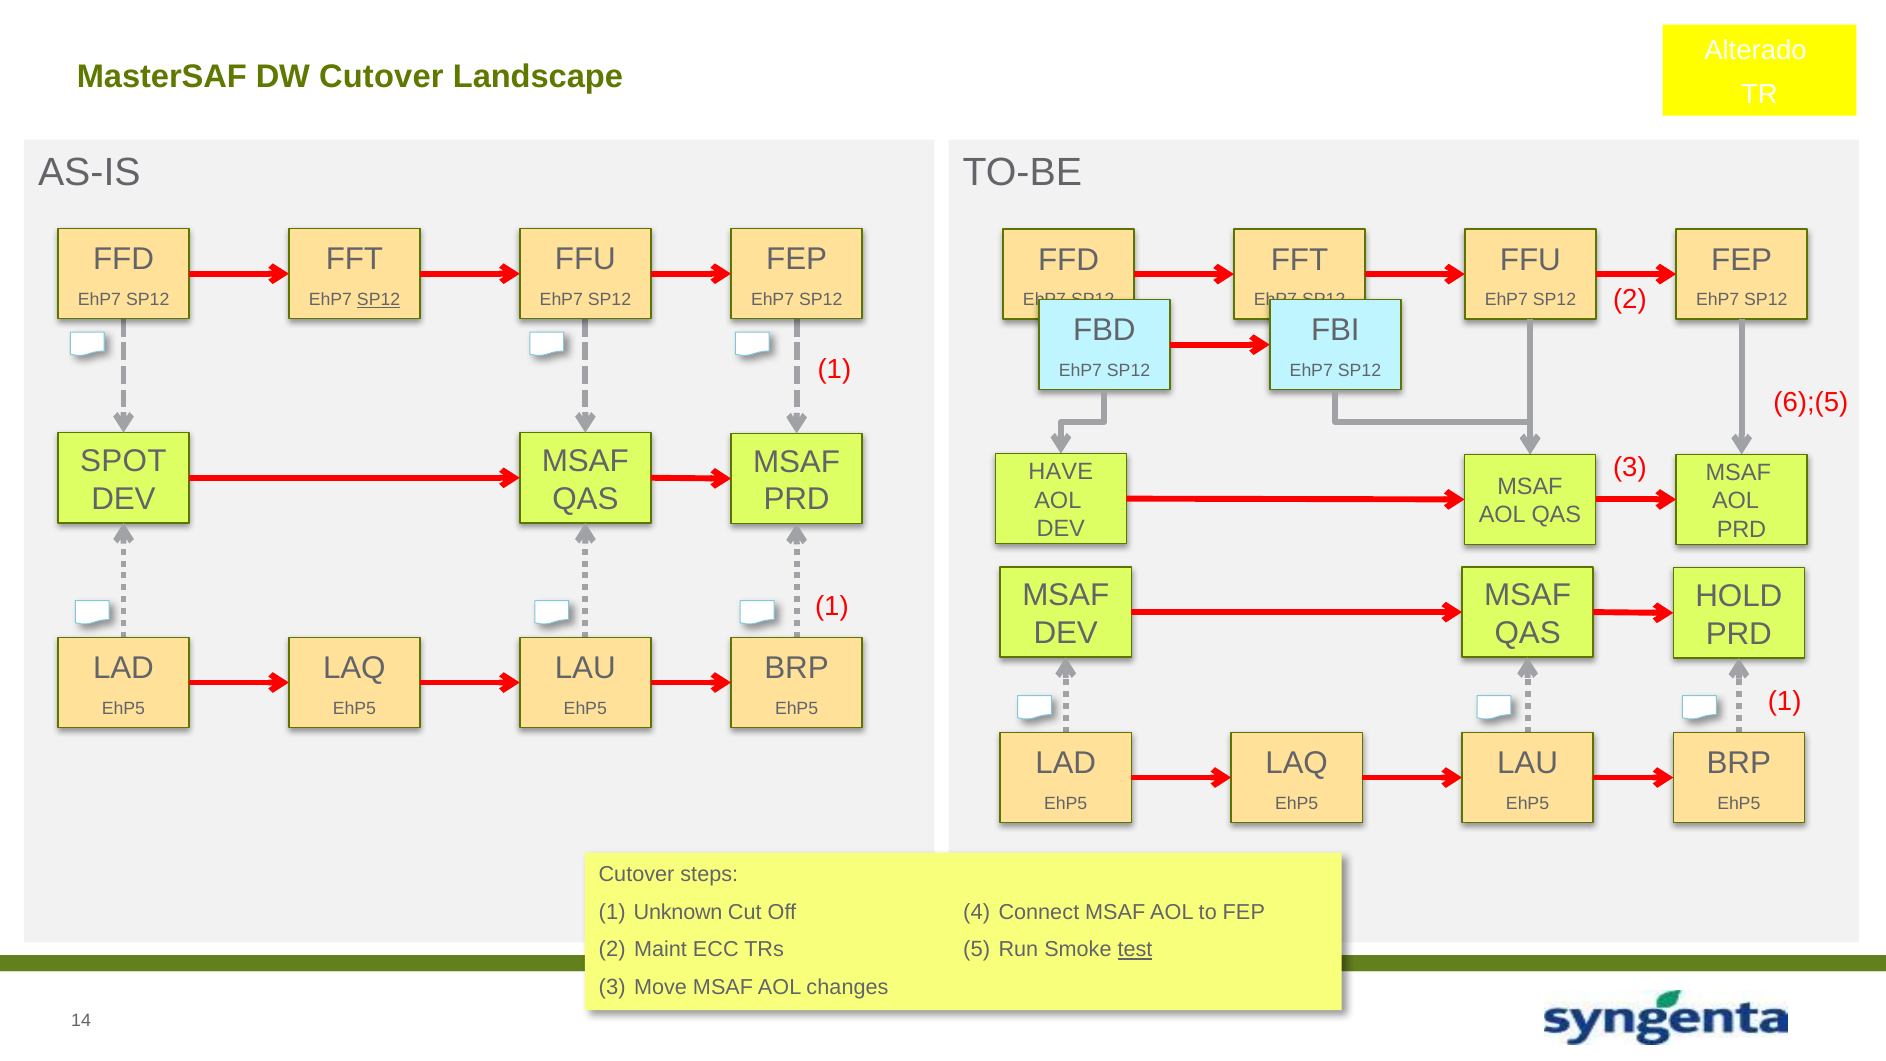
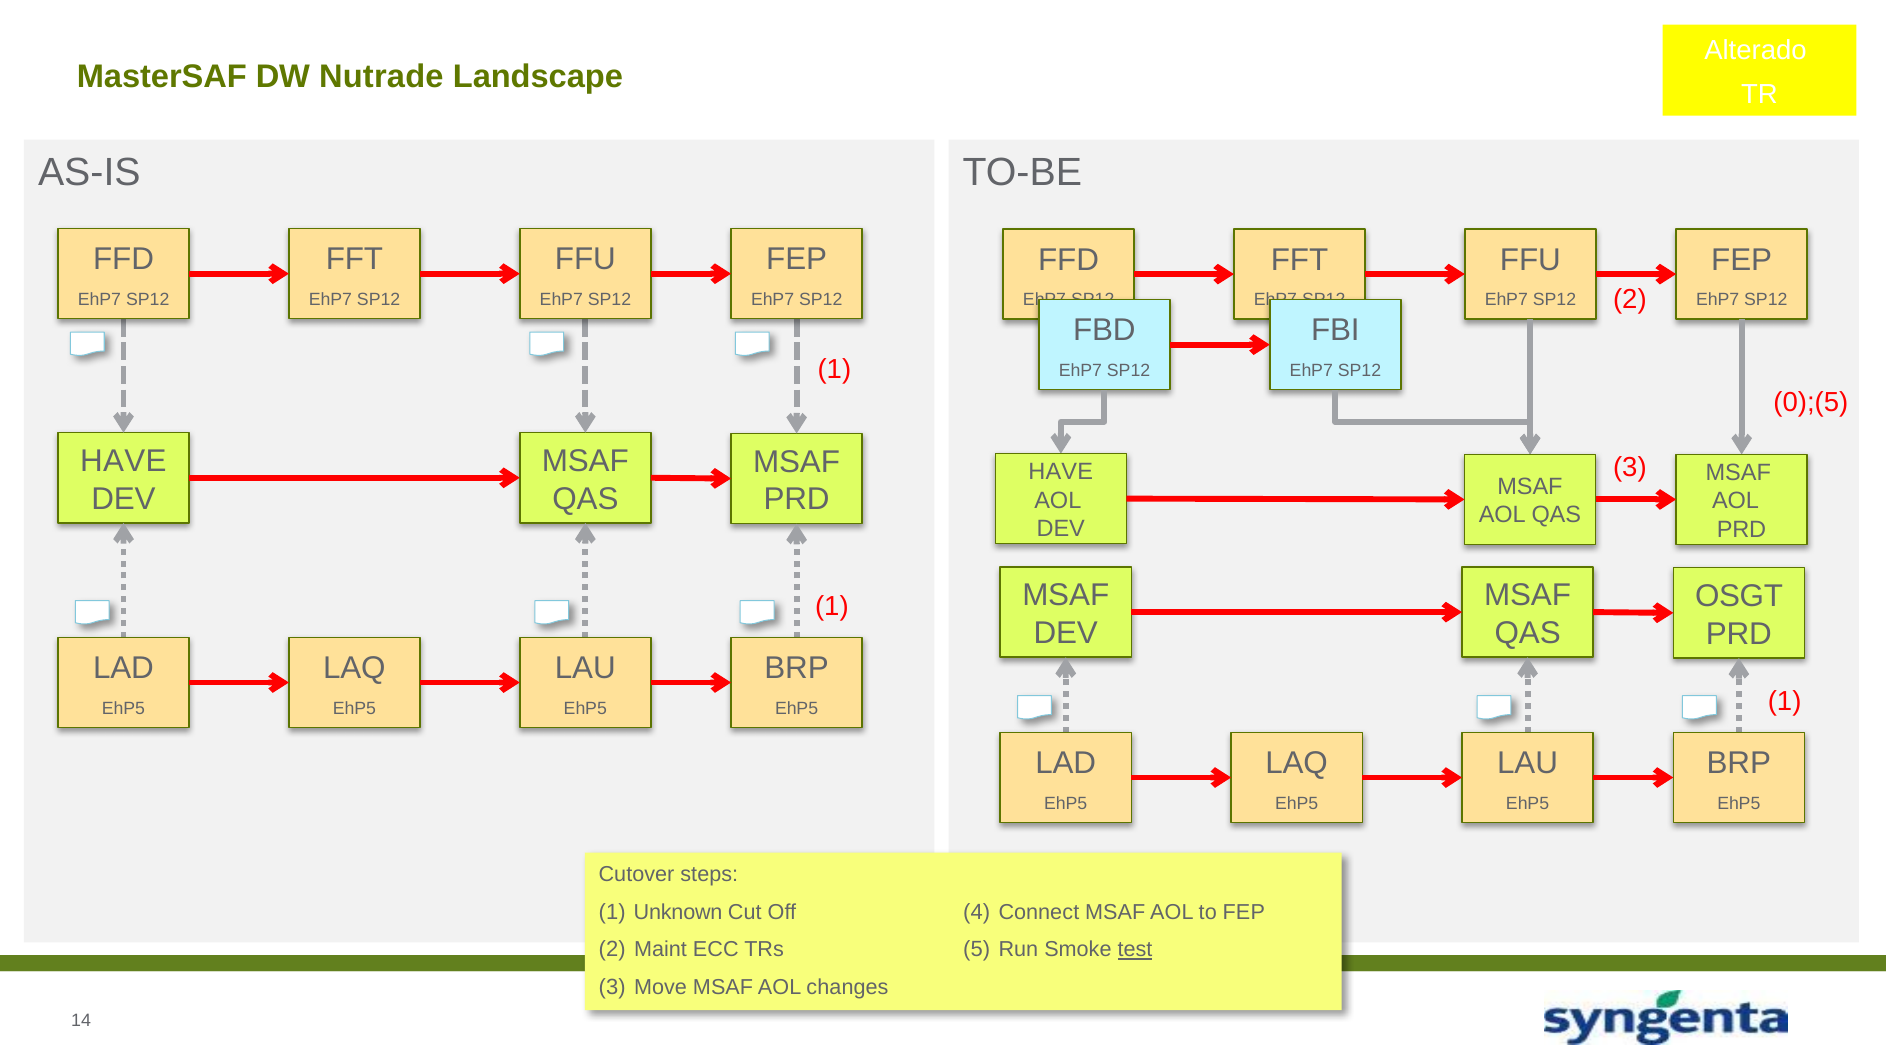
DW Cutover: Cutover -> Nutrade
SP12 at (379, 300) underline: present -> none
6);(5: 6);(5 -> 0);(5
SPOT at (123, 461): SPOT -> HAVE
HOLD: HOLD -> OSGT
